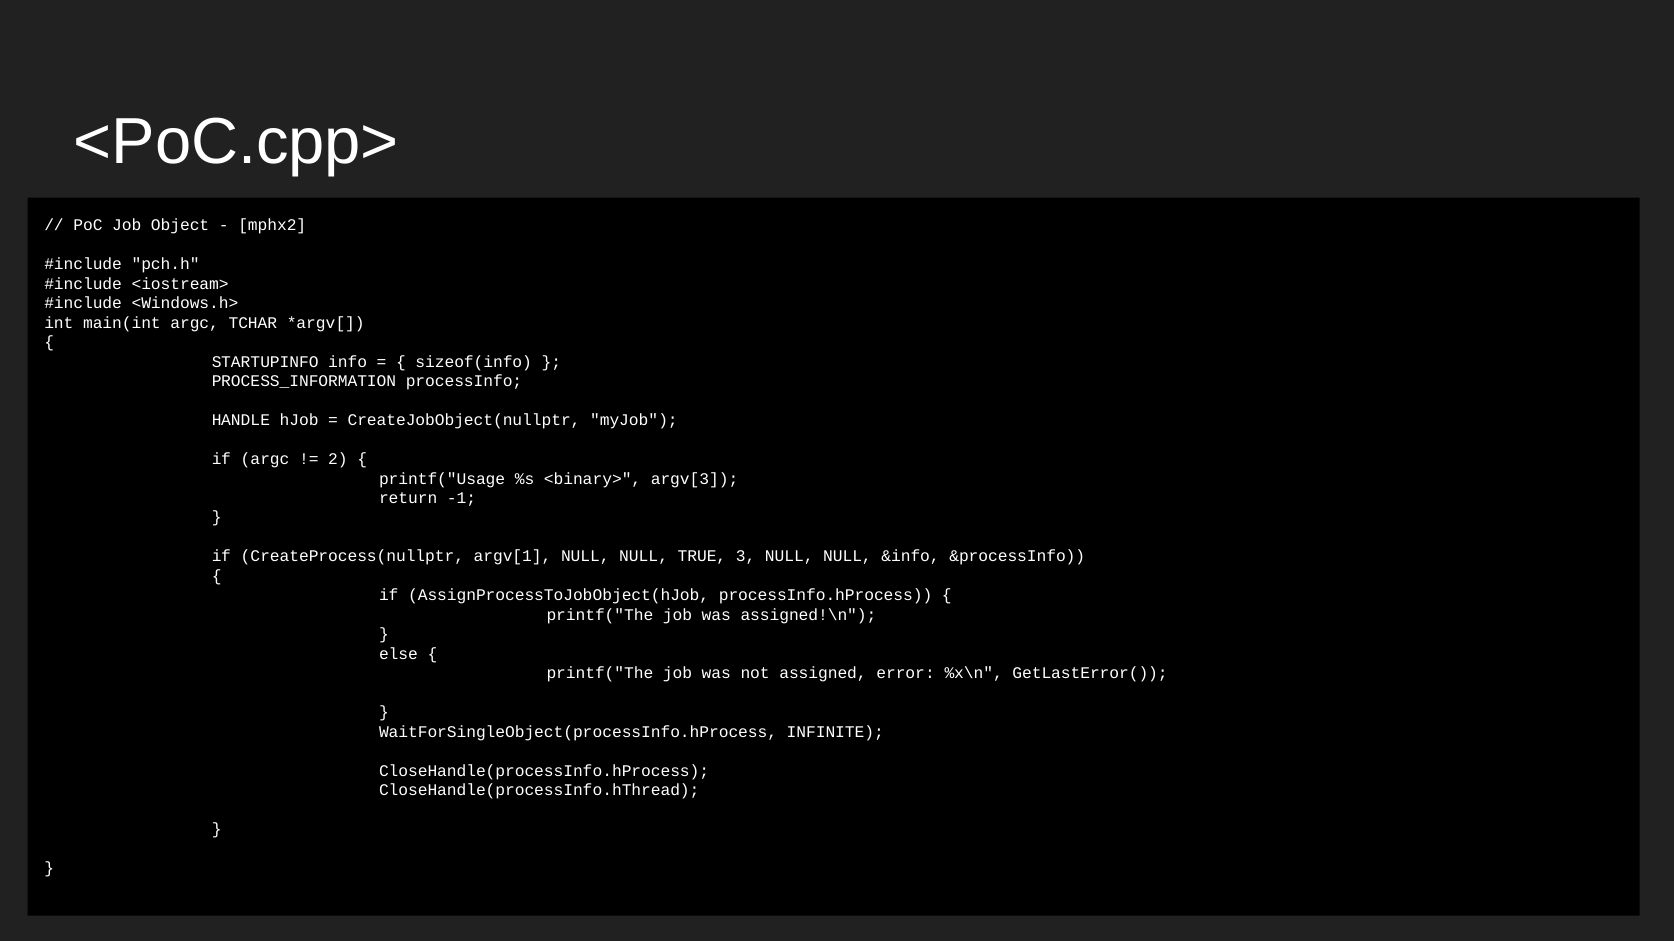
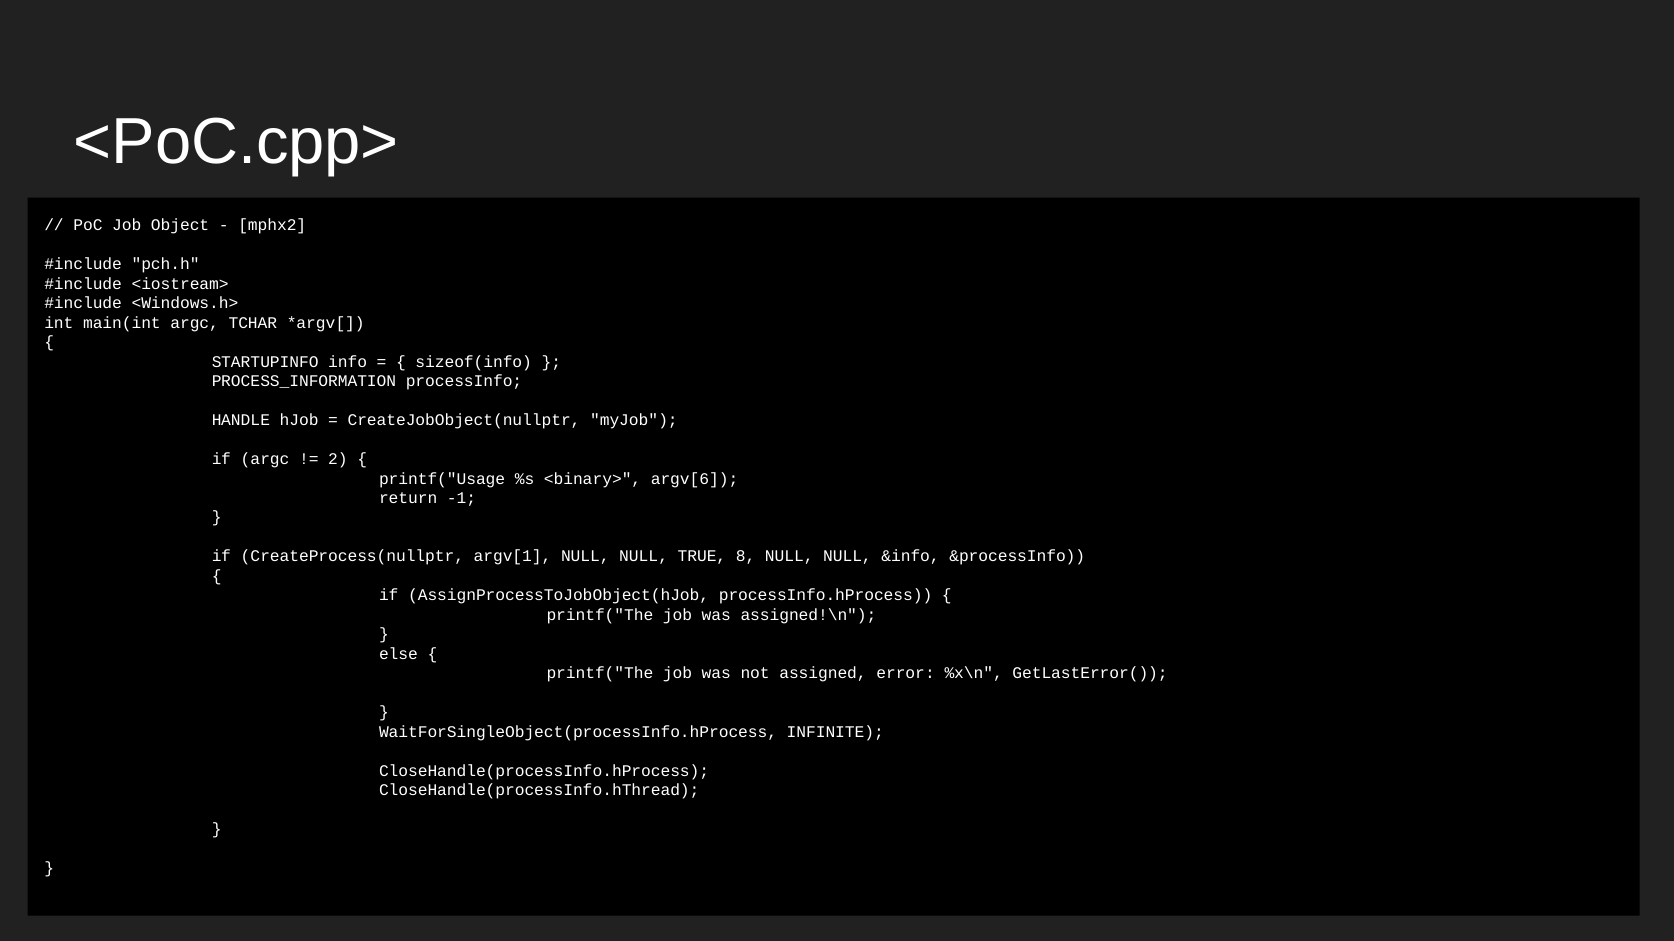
argv[3: argv[3 -> argv[6
3: 3 -> 8
